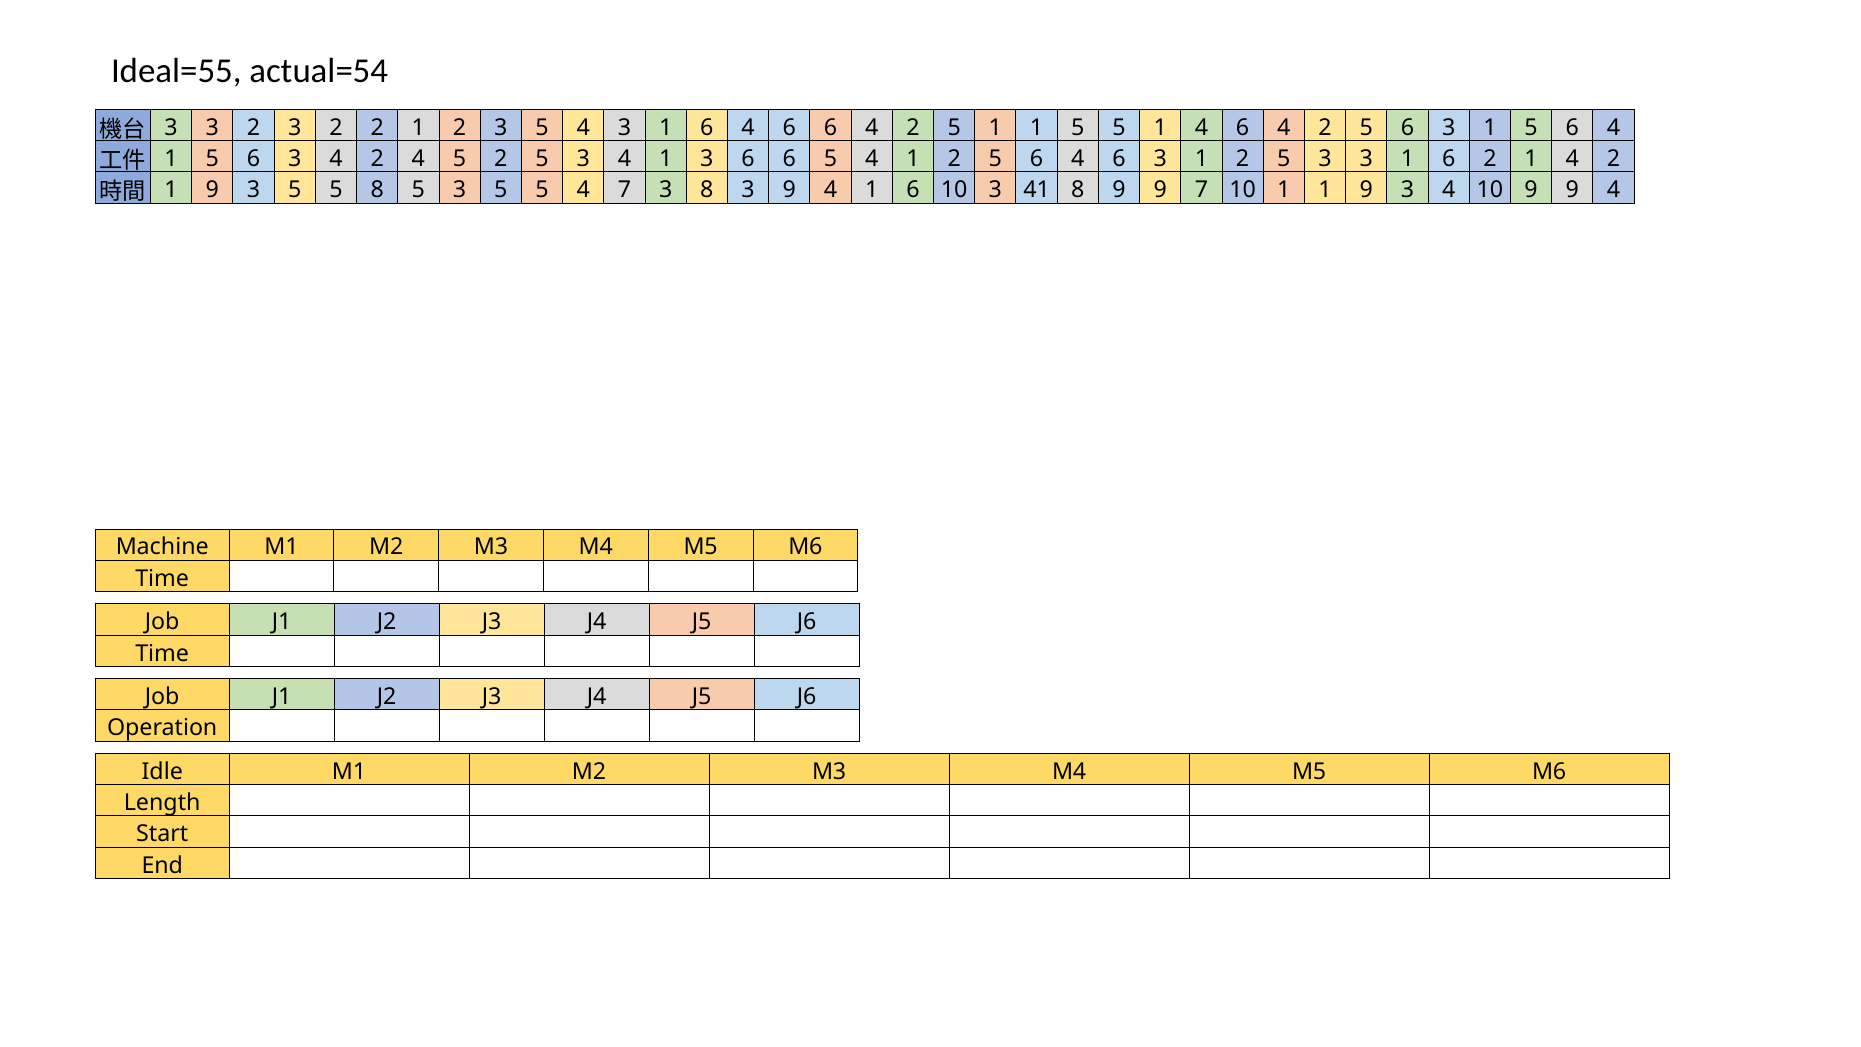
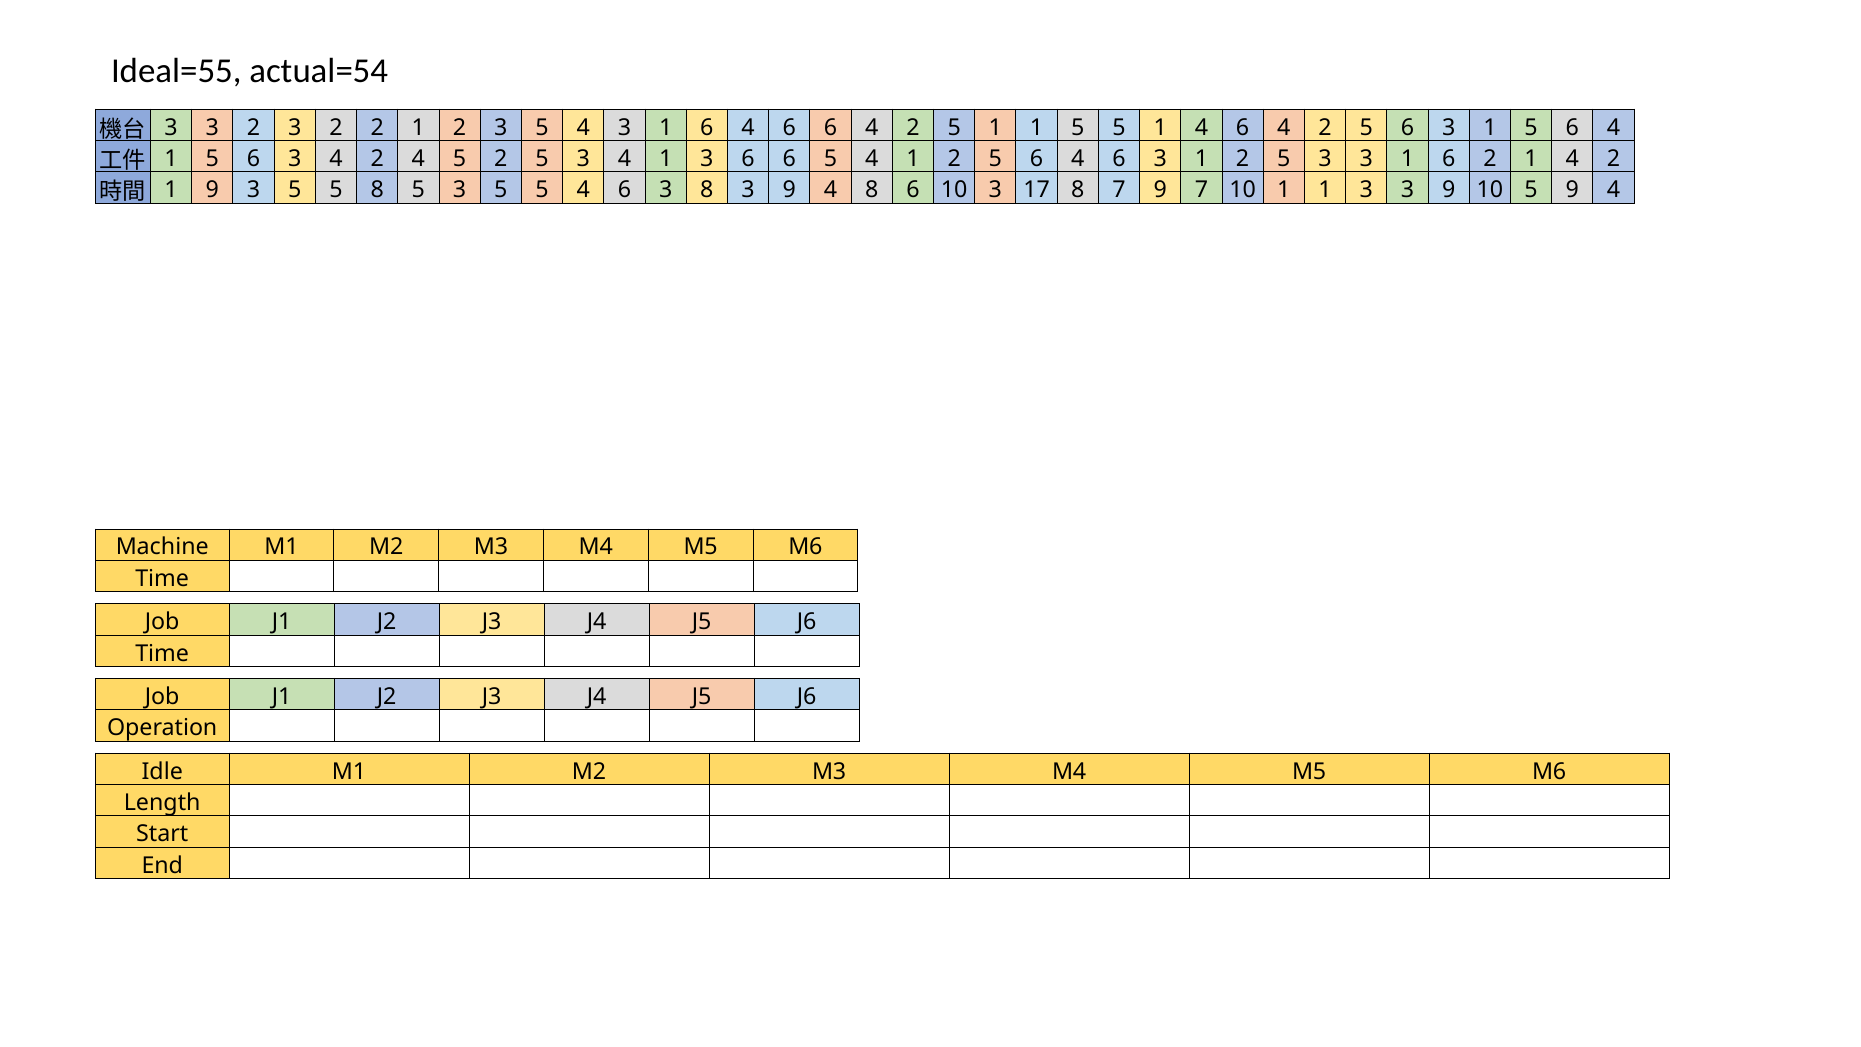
5 4 7: 7 -> 6
9 4 1: 1 -> 8
41: 41 -> 17
8 9: 9 -> 7
1 1 9: 9 -> 3
4 at (1449, 190): 4 -> 9
10 9: 9 -> 5
